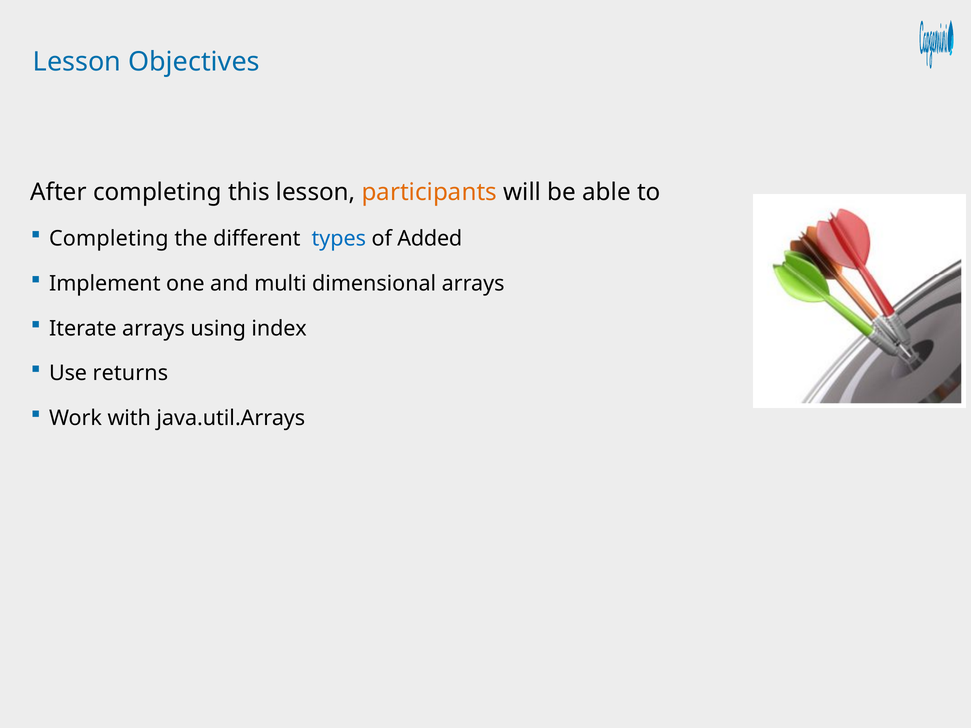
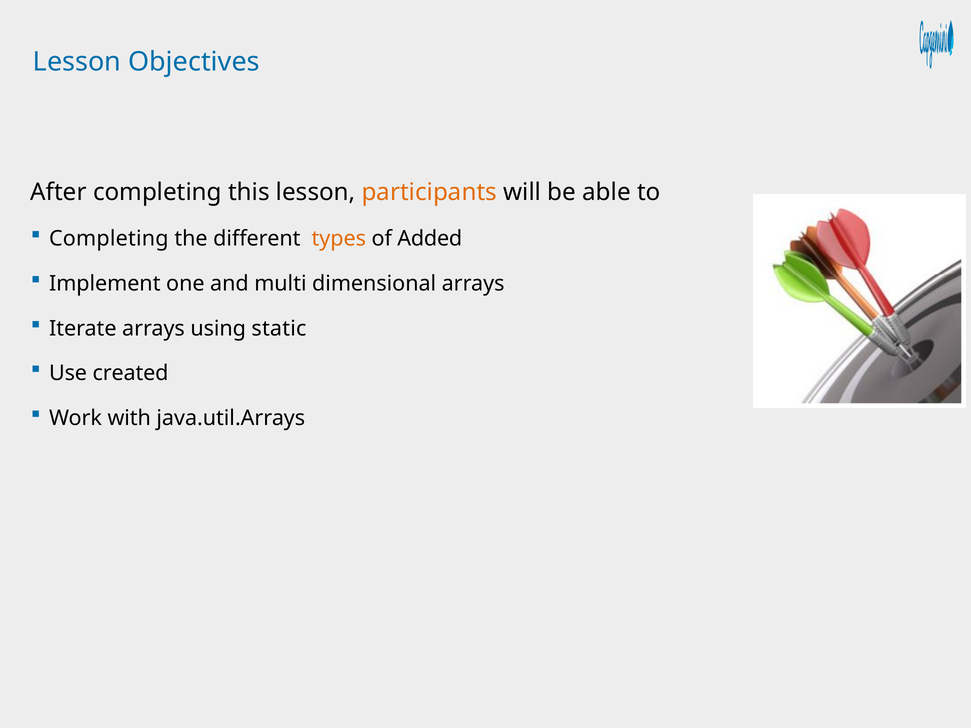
types colour: blue -> orange
index: index -> static
returns: returns -> created
